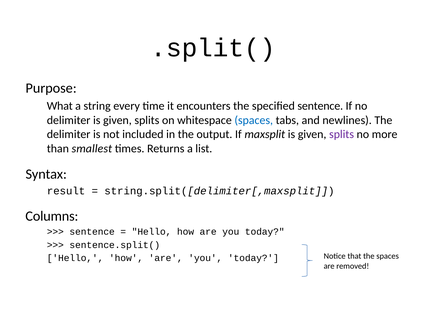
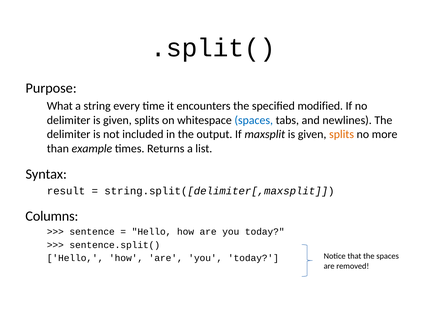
specified sentence: sentence -> modified
splits at (342, 135) colour: purple -> orange
smallest: smallest -> example
